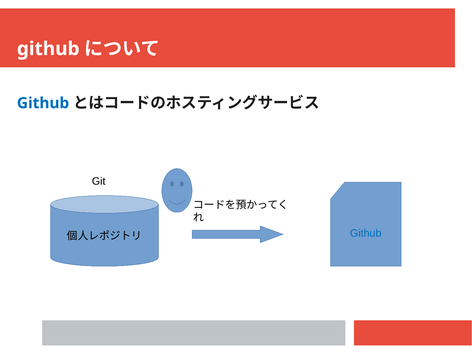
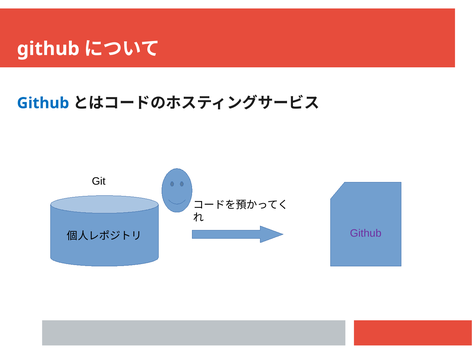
Github at (366, 233) colour: blue -> purple
